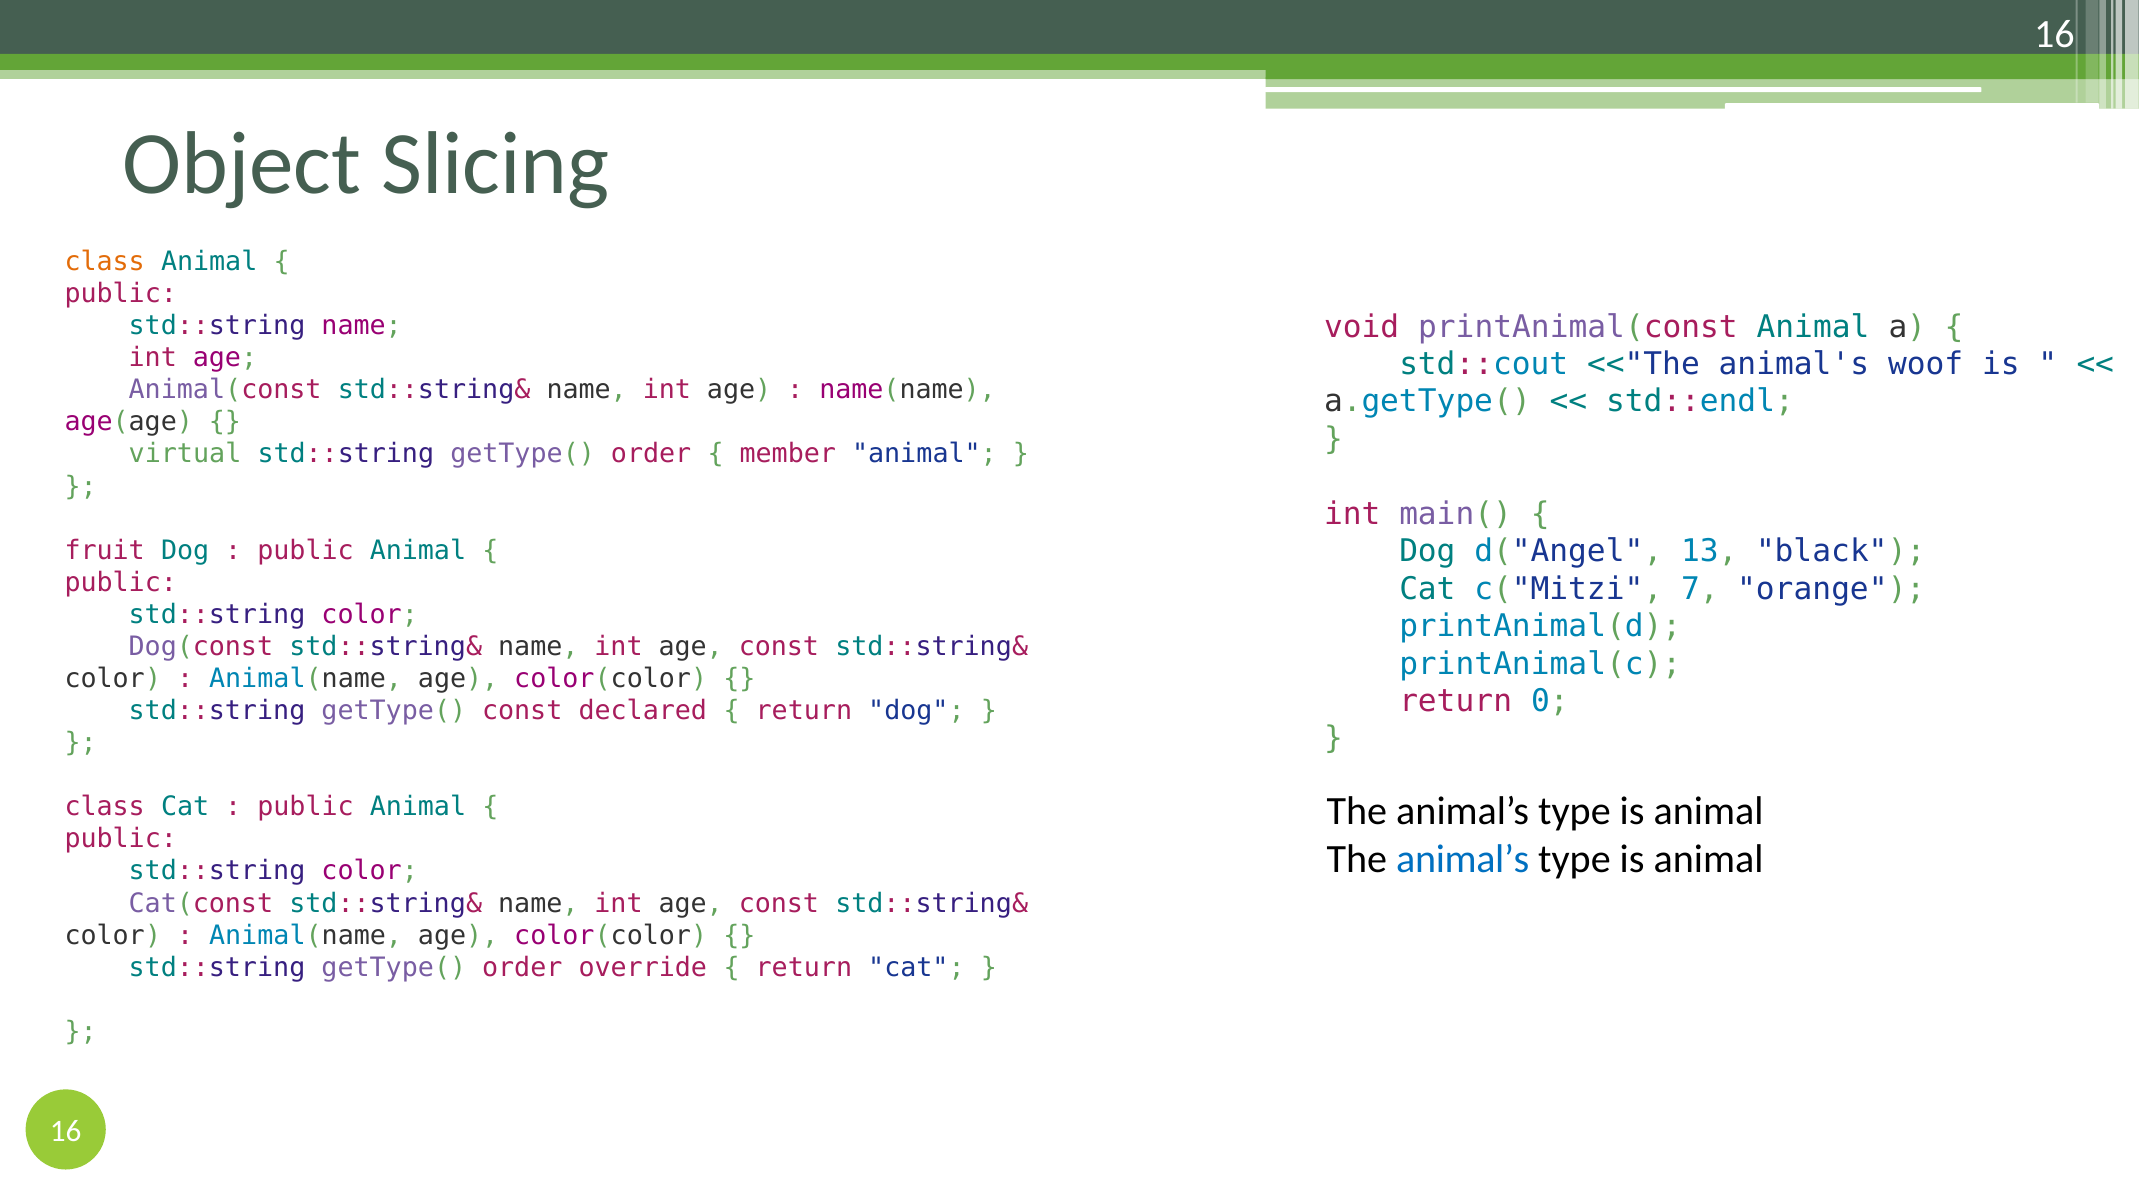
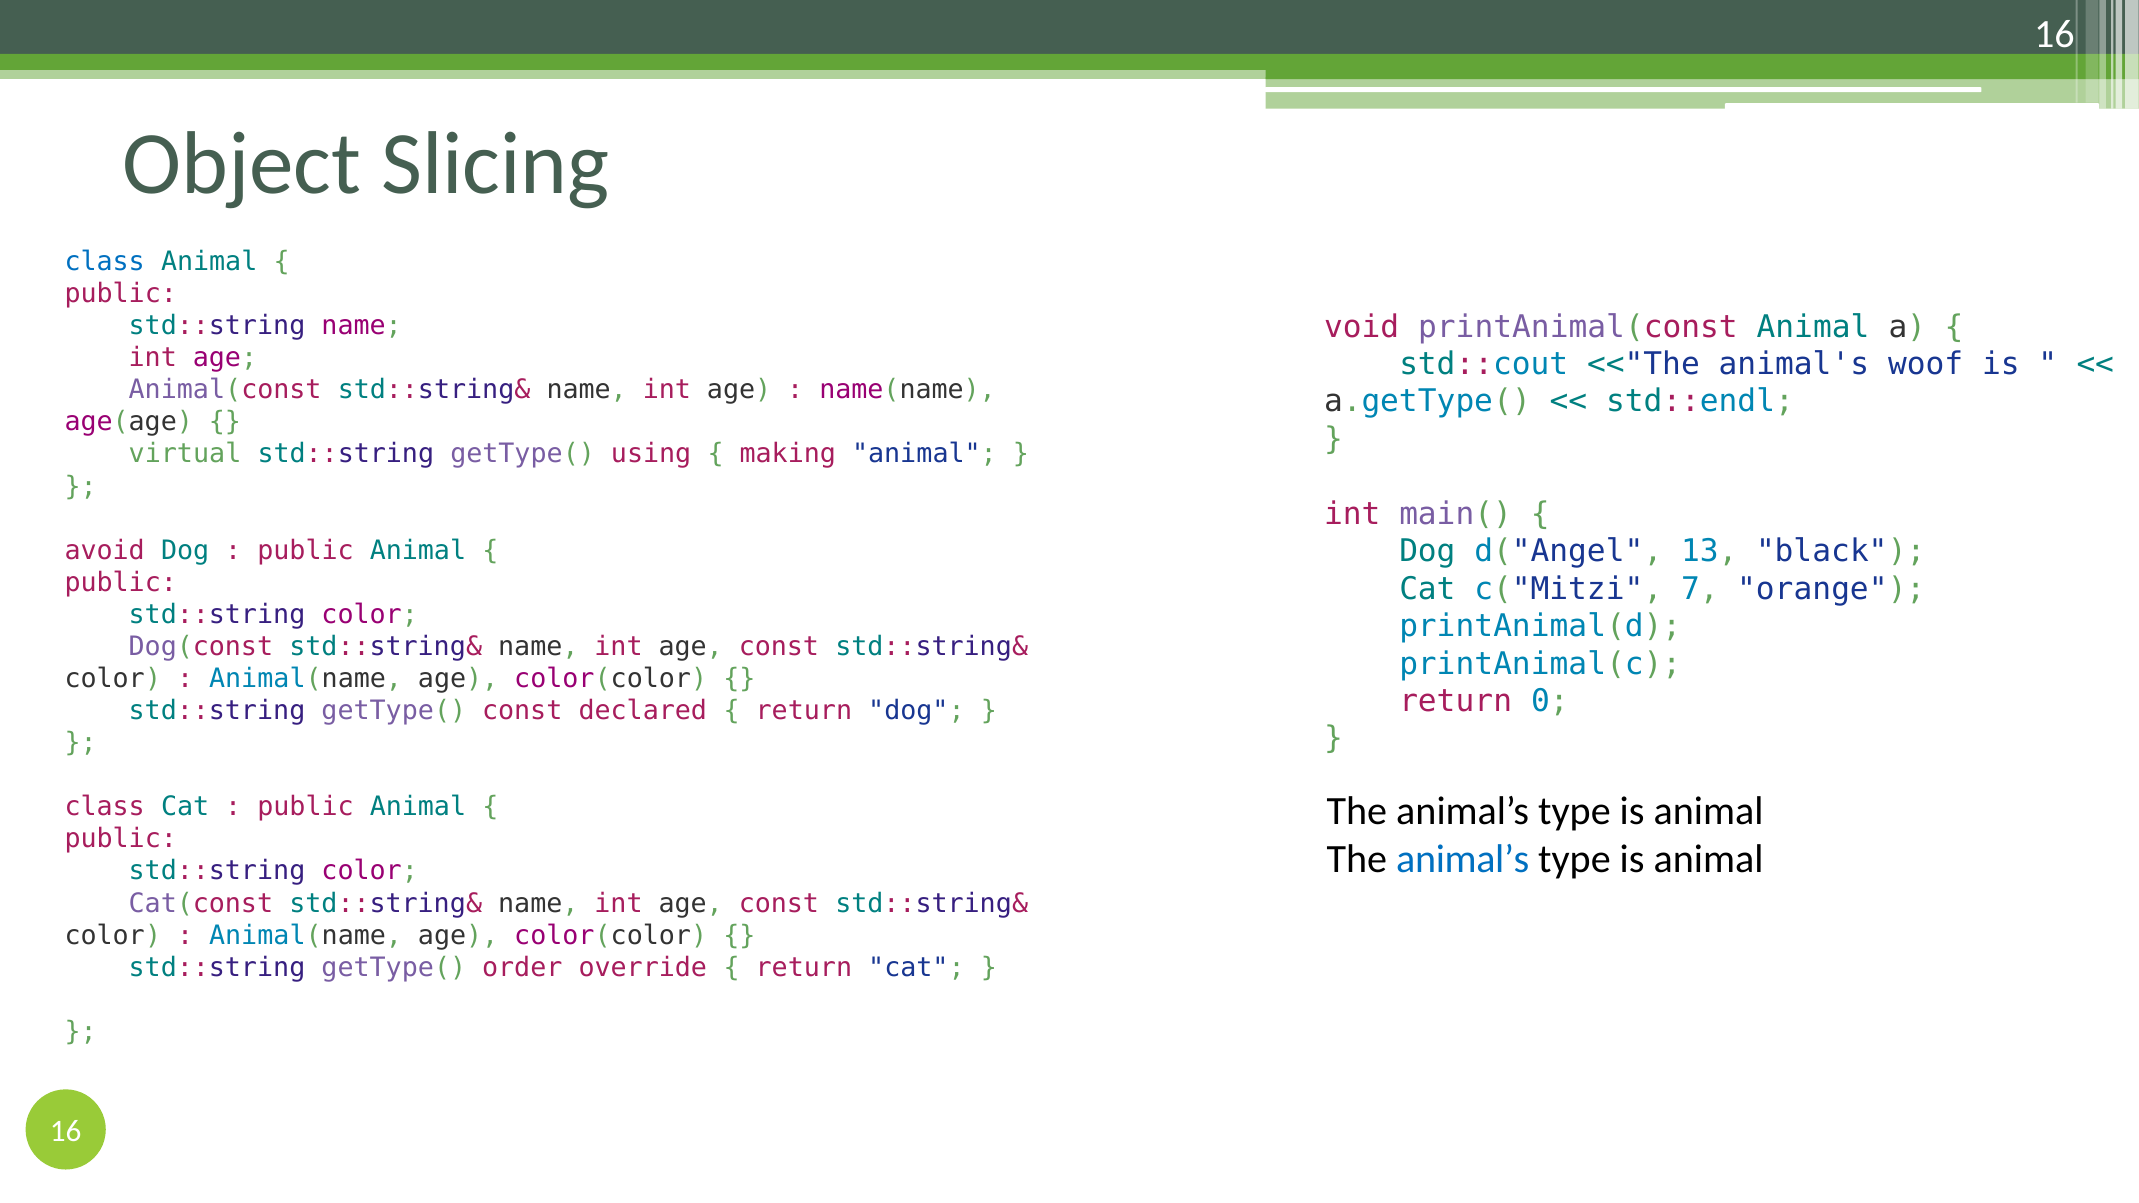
class at (105, 262) colour: orange -> blue
virtual std::string getType( order: order -> using
member: member -> making
fruit: fruit -> avoid
